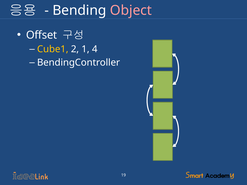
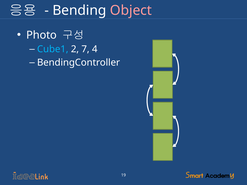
Offset: Offset -> Photo
Cube1 colour: yellow -> light blue
1: 1 -> 7
